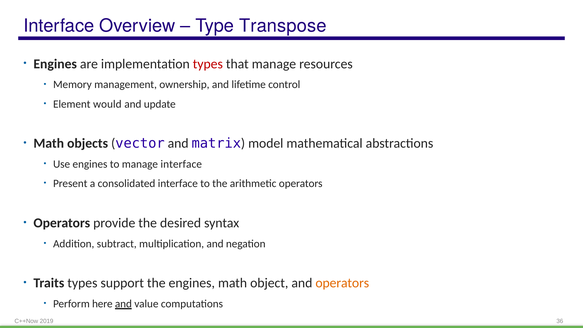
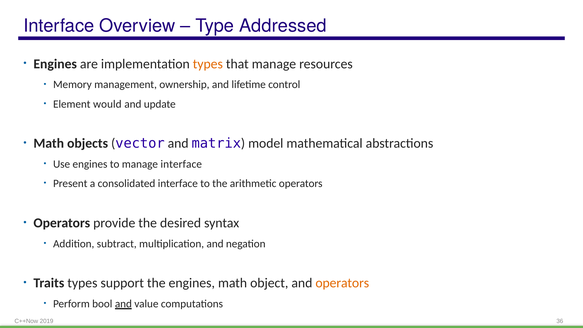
Transpose: Transpose -> Addressed
types at (208, 64) colour: red -> orange
here: here -> bool
